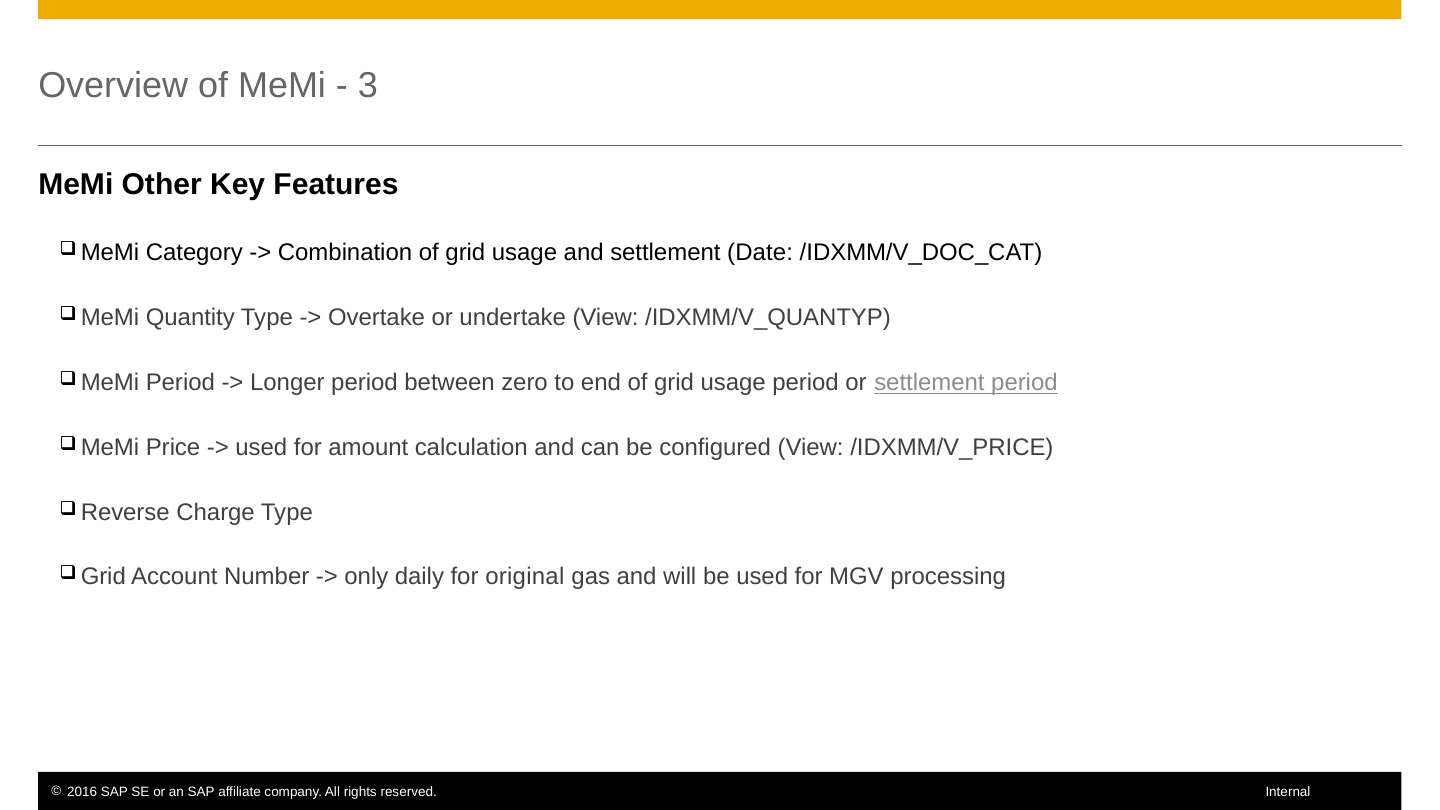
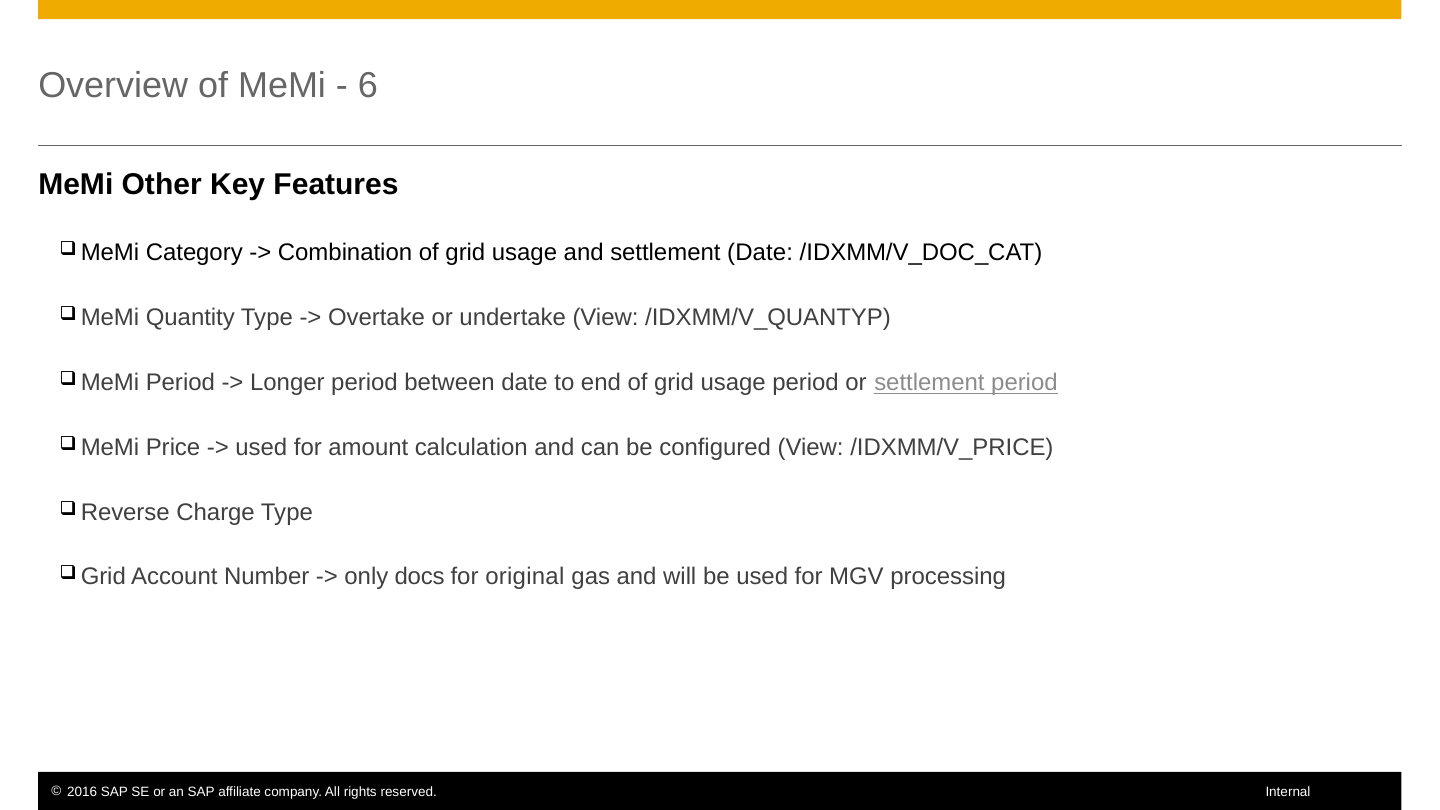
3: 3 -> 6
between zero: zero -> date
daily: daily -> docs
